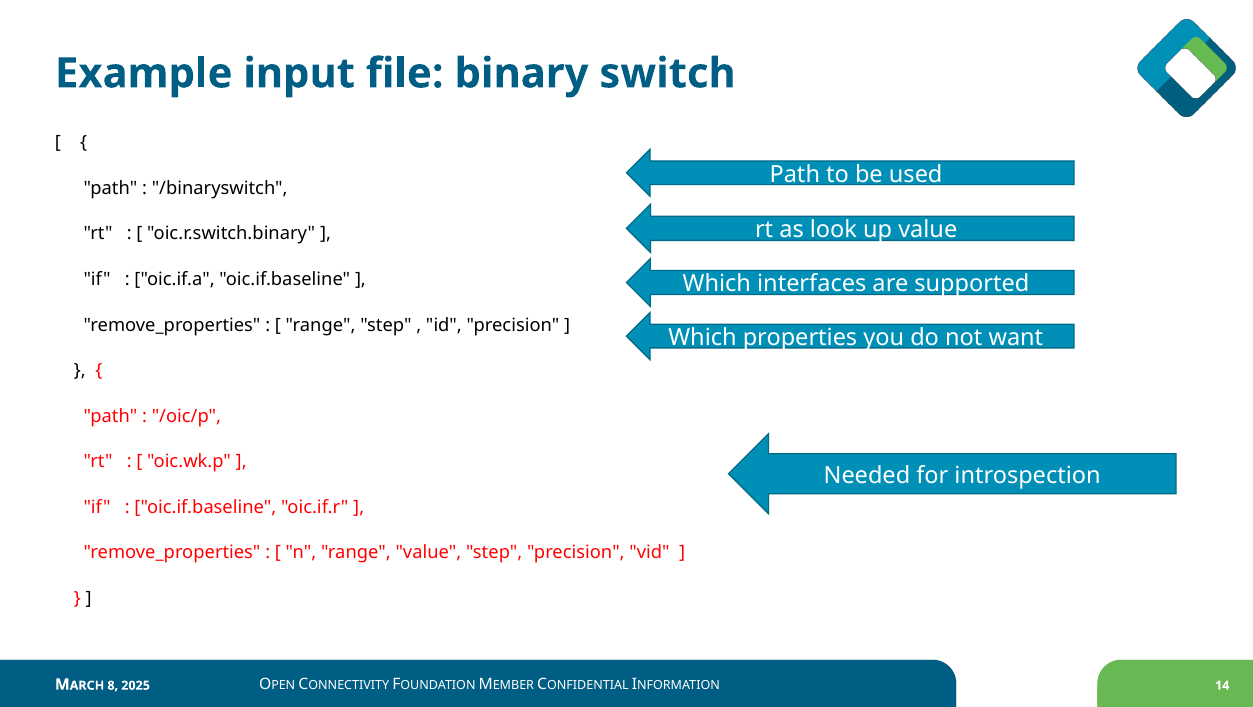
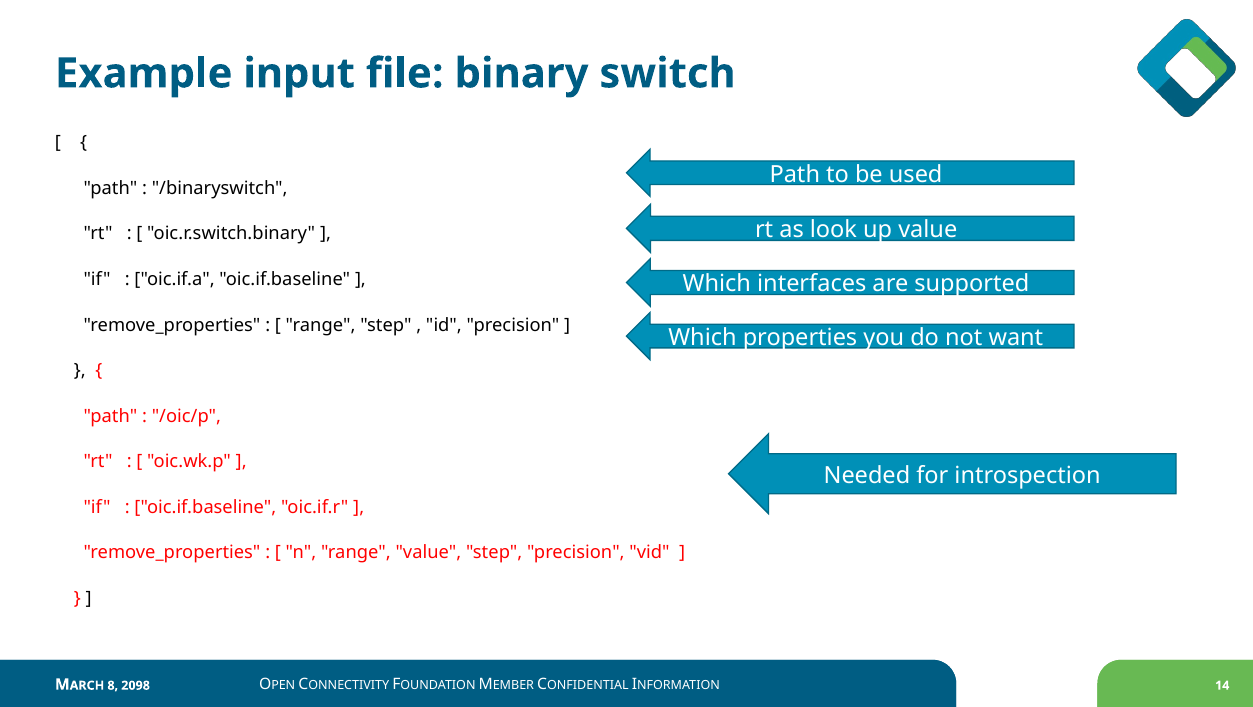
2025: 2025 -> 2098
